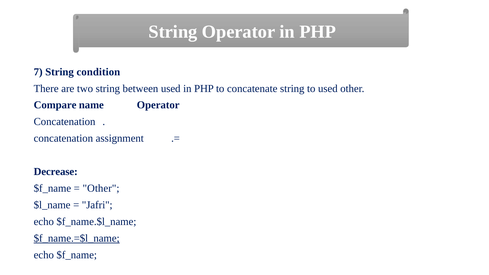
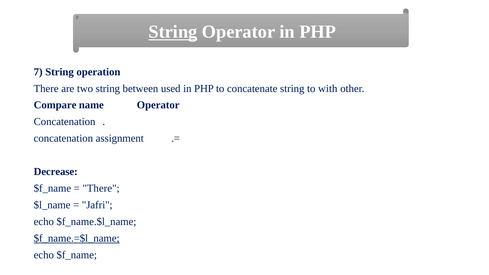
String at (173, 32) underline: none -> present
condition: condition -> operation
to used: used -> with
Other at (101, 188): Other -> There
